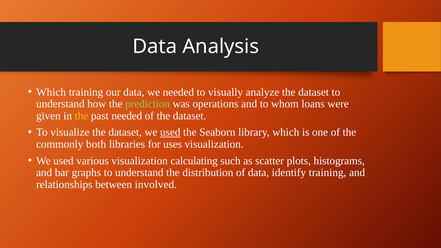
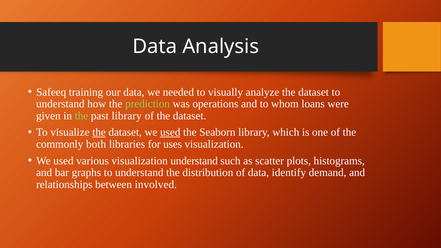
Which at (51, 92): Which -> Safeeq
the at (81, 116) colour: yellow -> light green
past needed: needed -> library
the at (99, 132) underline: none -> present
visualization calculating: calculating -> understand
identify training: training -> demand
